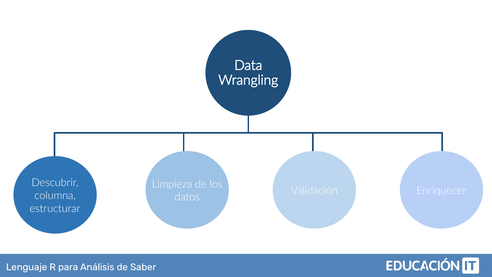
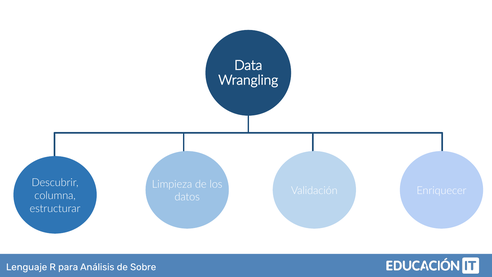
Saber: Saber -> Sobre
